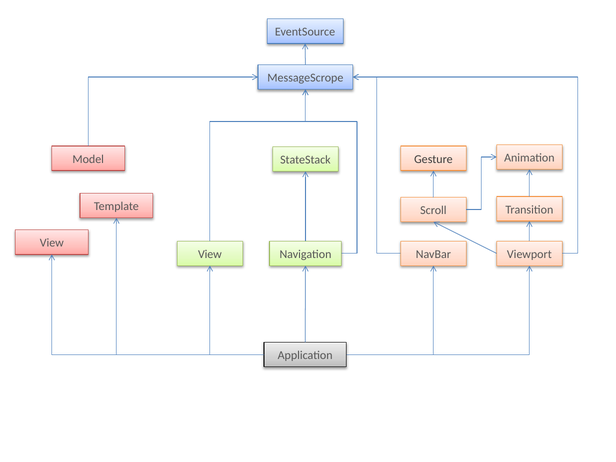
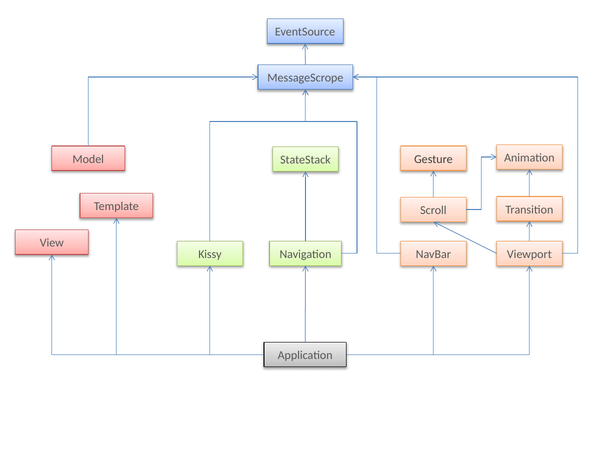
View at (210, 254): View -> Kissy
